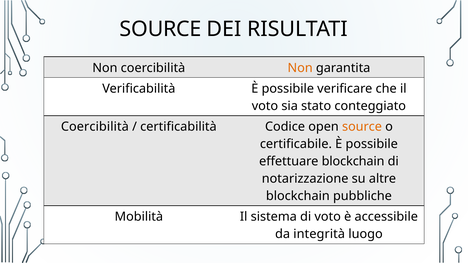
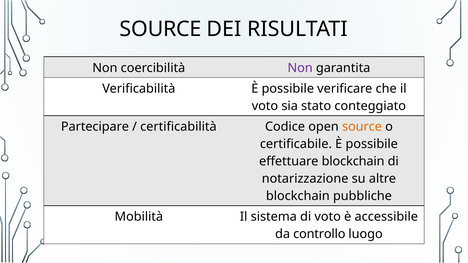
Non at (300, 68) colour: orange -> purple
Coercibilità at (95, 127): Coercibilità -> Partecipare
integrità: integrità -> controllo
